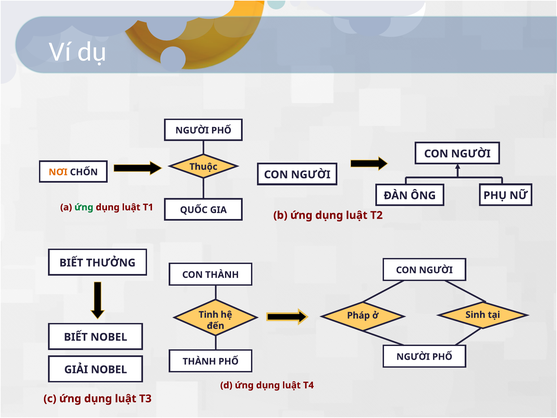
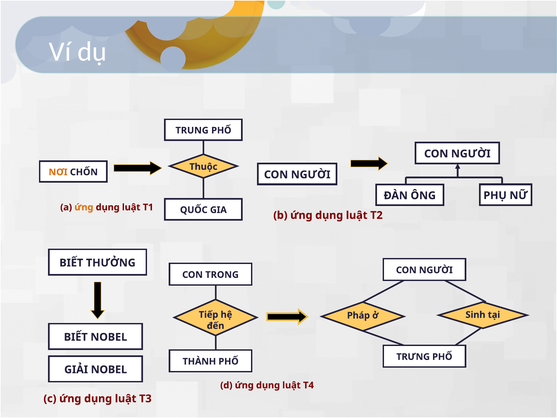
NGƯỜI at (192, 130): NGƯỜI -> TRUNG
ứng at (84, 207) colour: green -> orange
CON THÀNH: THÀNH -> TRONG
Tinh: Tinh -> Tiếp
NGƯỜI at (413, 357): NGƯỜI -> TRƯNG
